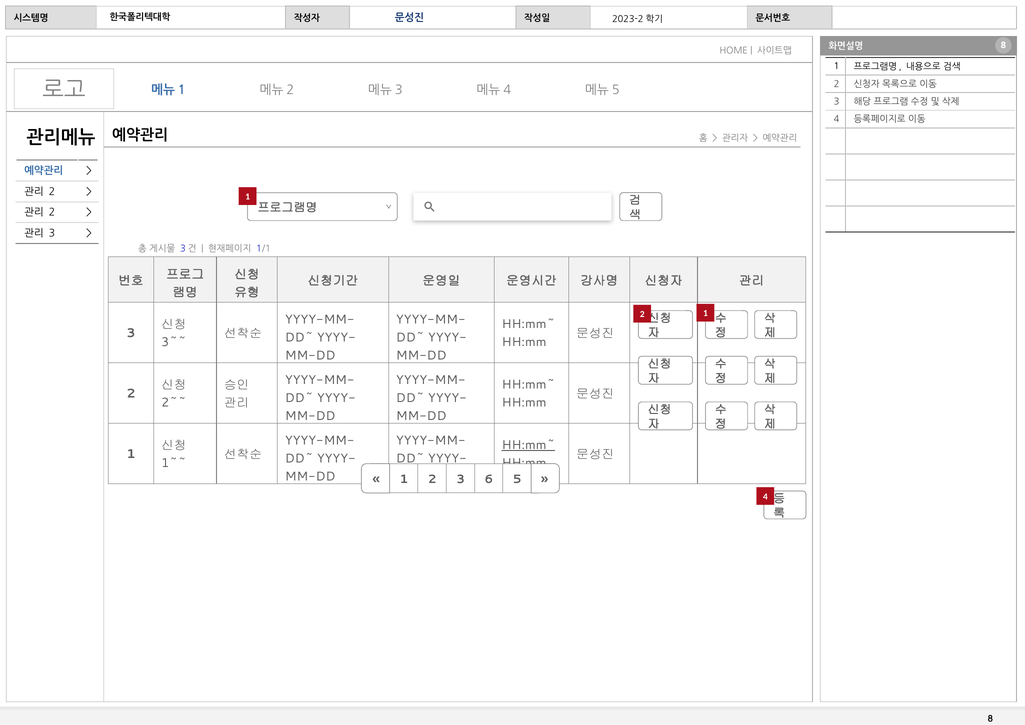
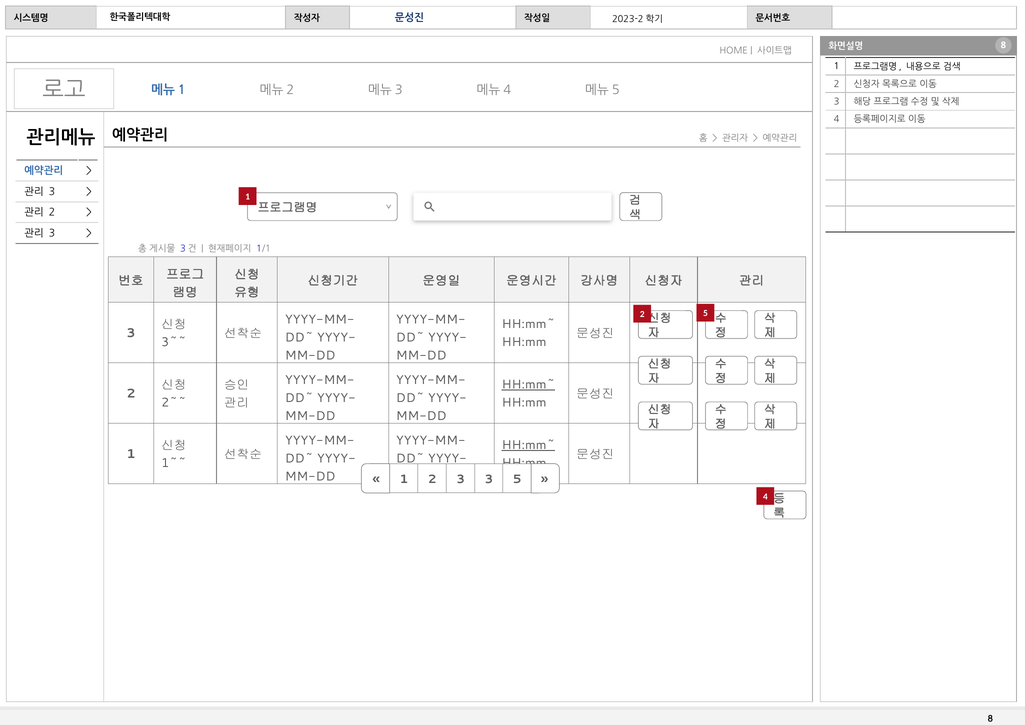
2 at (52, 192): 2 -> 3
2 1: 1 -> 5
HH:mm~ at (528, 384) underline: none -> present
3 6: 6 -> 3
